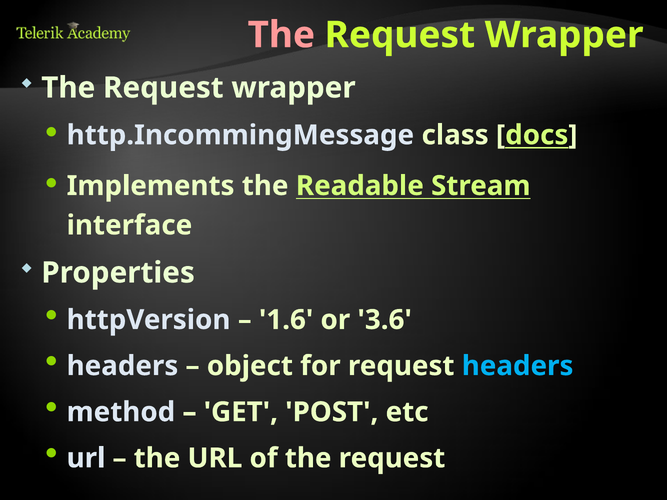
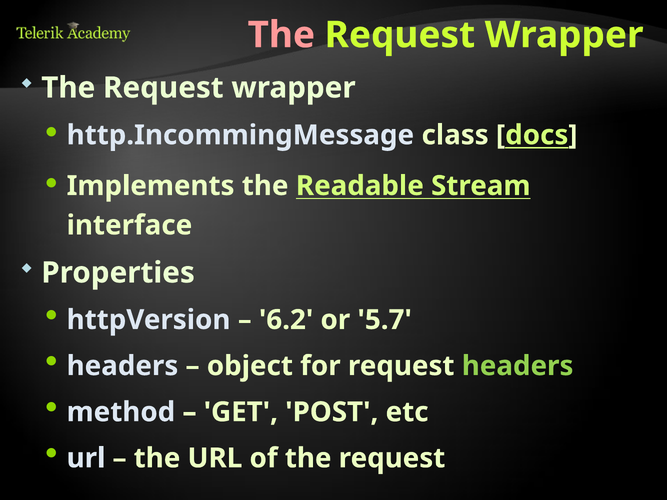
1.6: 1.6 -> 6.2
3.6: 3.6 -> 5.7
headers at (518, 366) colour: light blue -> light green
